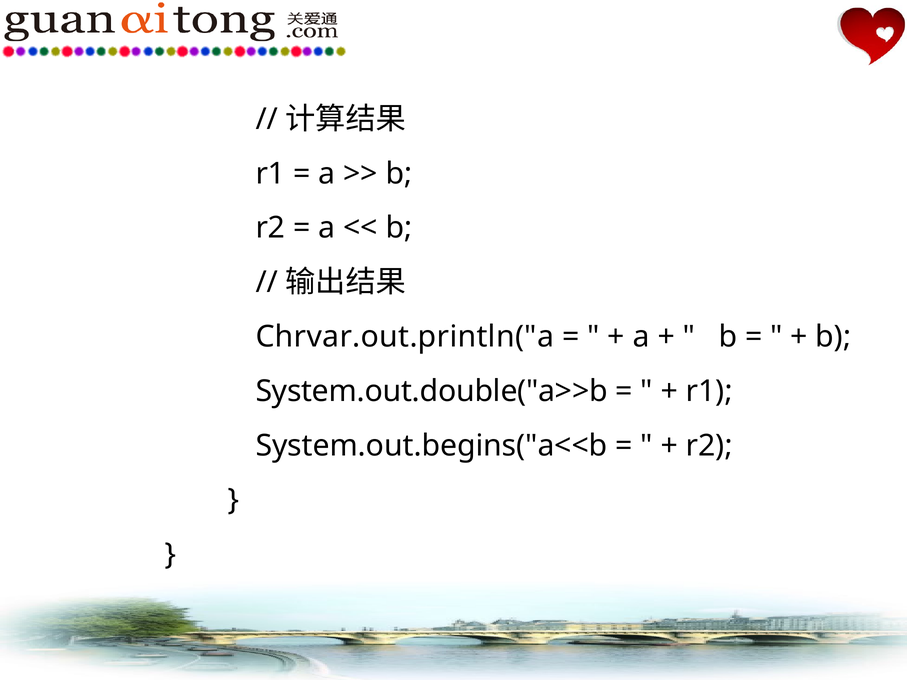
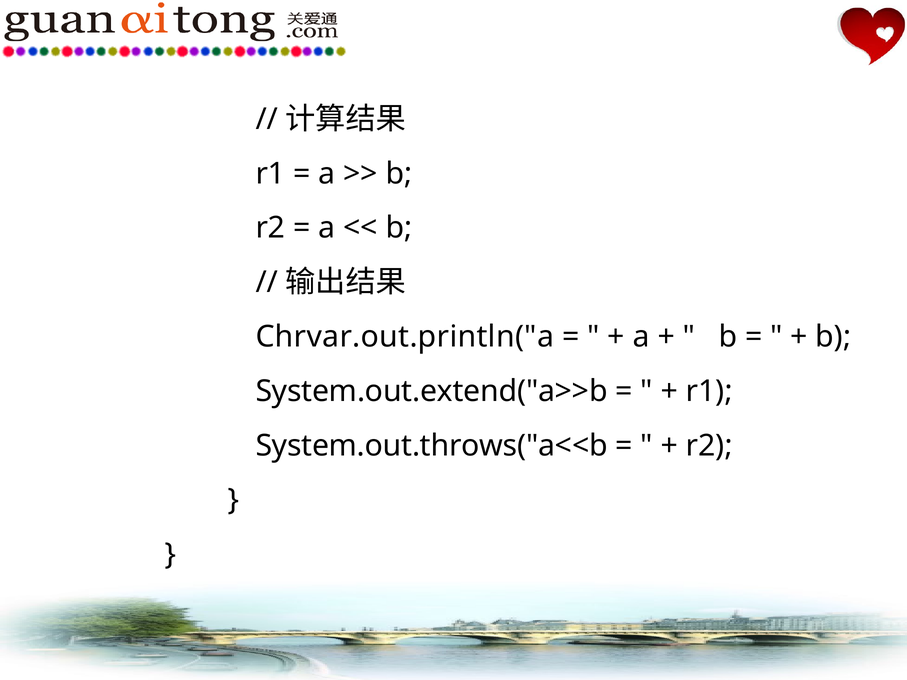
System.out.double("a>>b: System.out.double("a>>b -> System.out.extend("a>>b
System.out.begins("a<<b: System.out.begins("a<<b -> System.out.throws("a<<b
